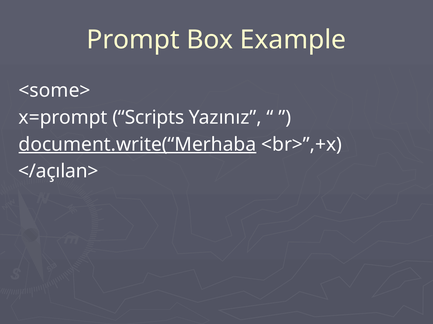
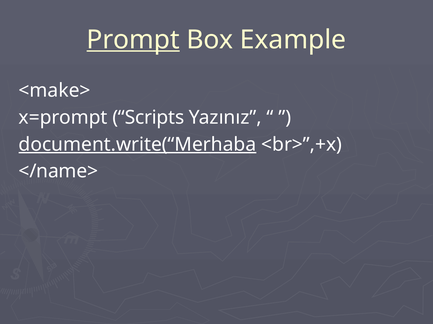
Prompt underline: none -> present
<some>: <some> -> <make>
</açılan>: </açılan> -> </name>
